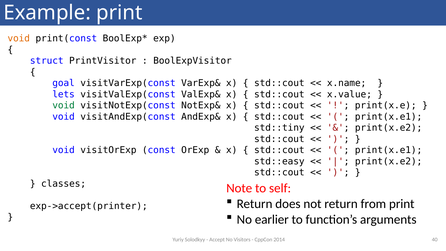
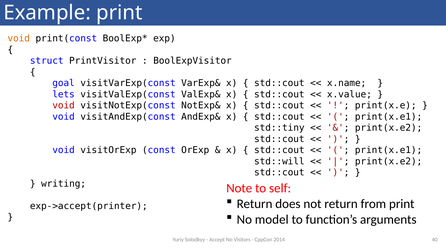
void at (64, 105) colour: green -> red
std::easy: std::easy -> std::will
classes: classes -> writing
earlier: earlier -> model
